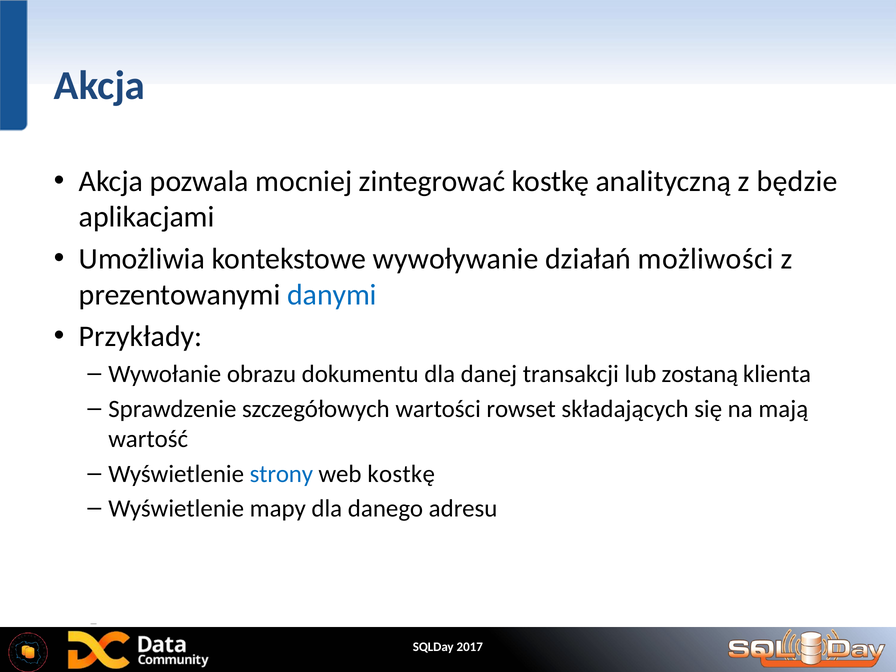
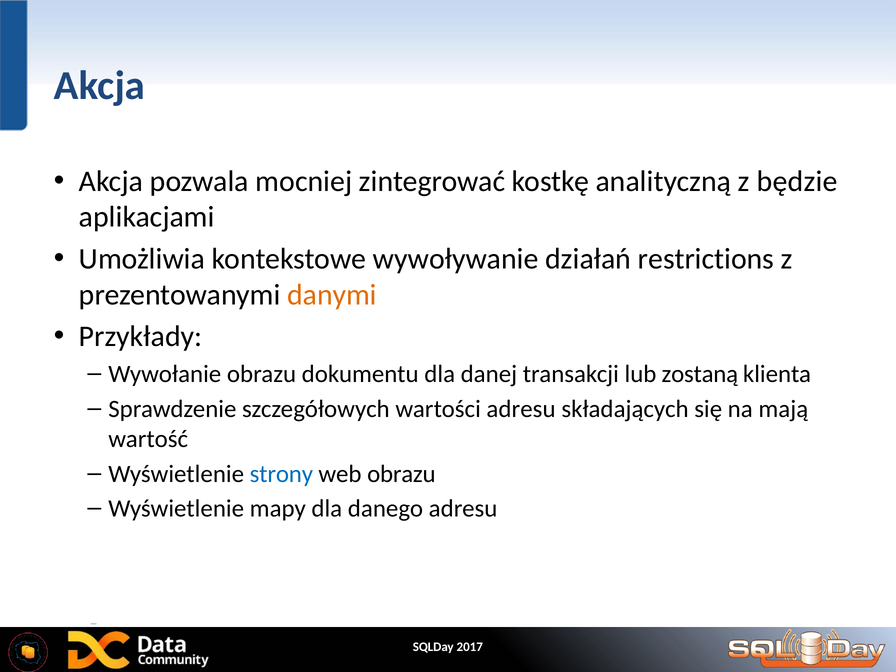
możliwości: możliwości -> restrictions
danymi colour: blue -> orange
wartości rowset: rowset -> adresu
web kostkę: kostkę -> obrazu
